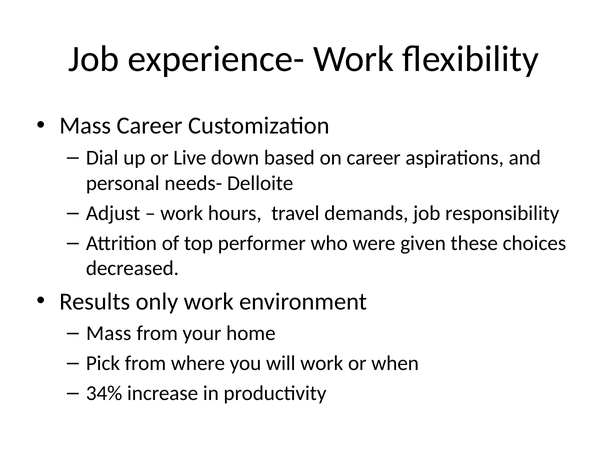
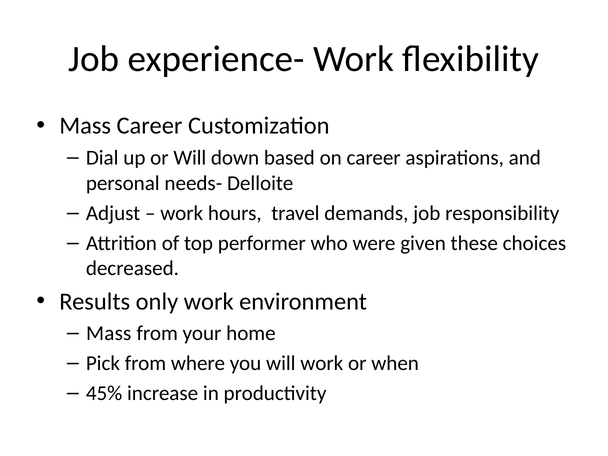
or Live: Live -> Will
34%: 34% -> 45%
